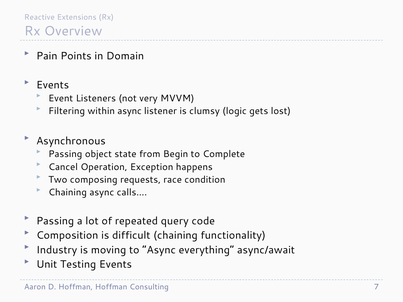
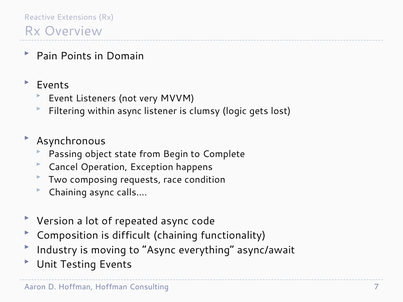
Passing at (55, 221): Passing -> Version
repeated query: query -> async
